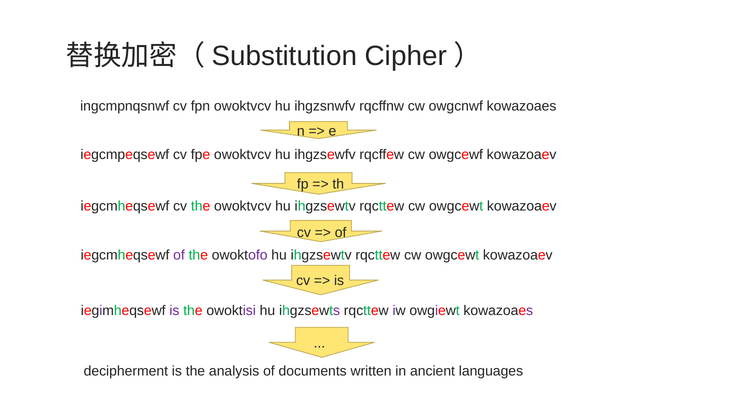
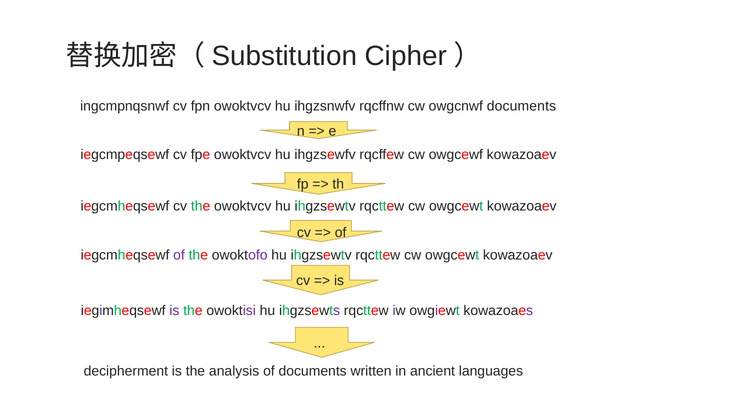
owgcnwf kowazoaes: kowazoaes -> documents
